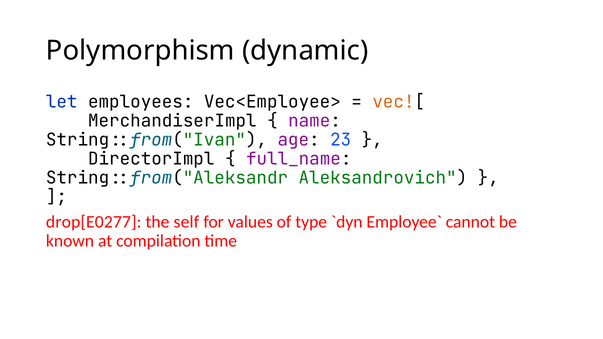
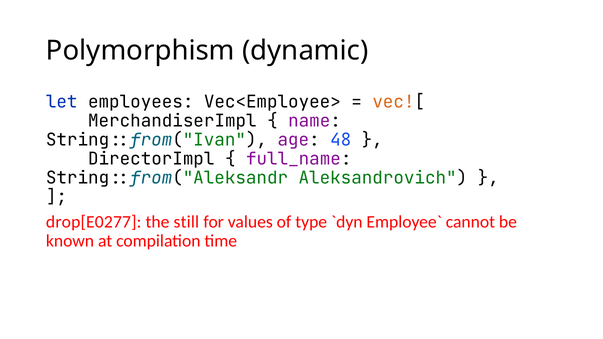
23: 23 -> 48
self: self -> still
